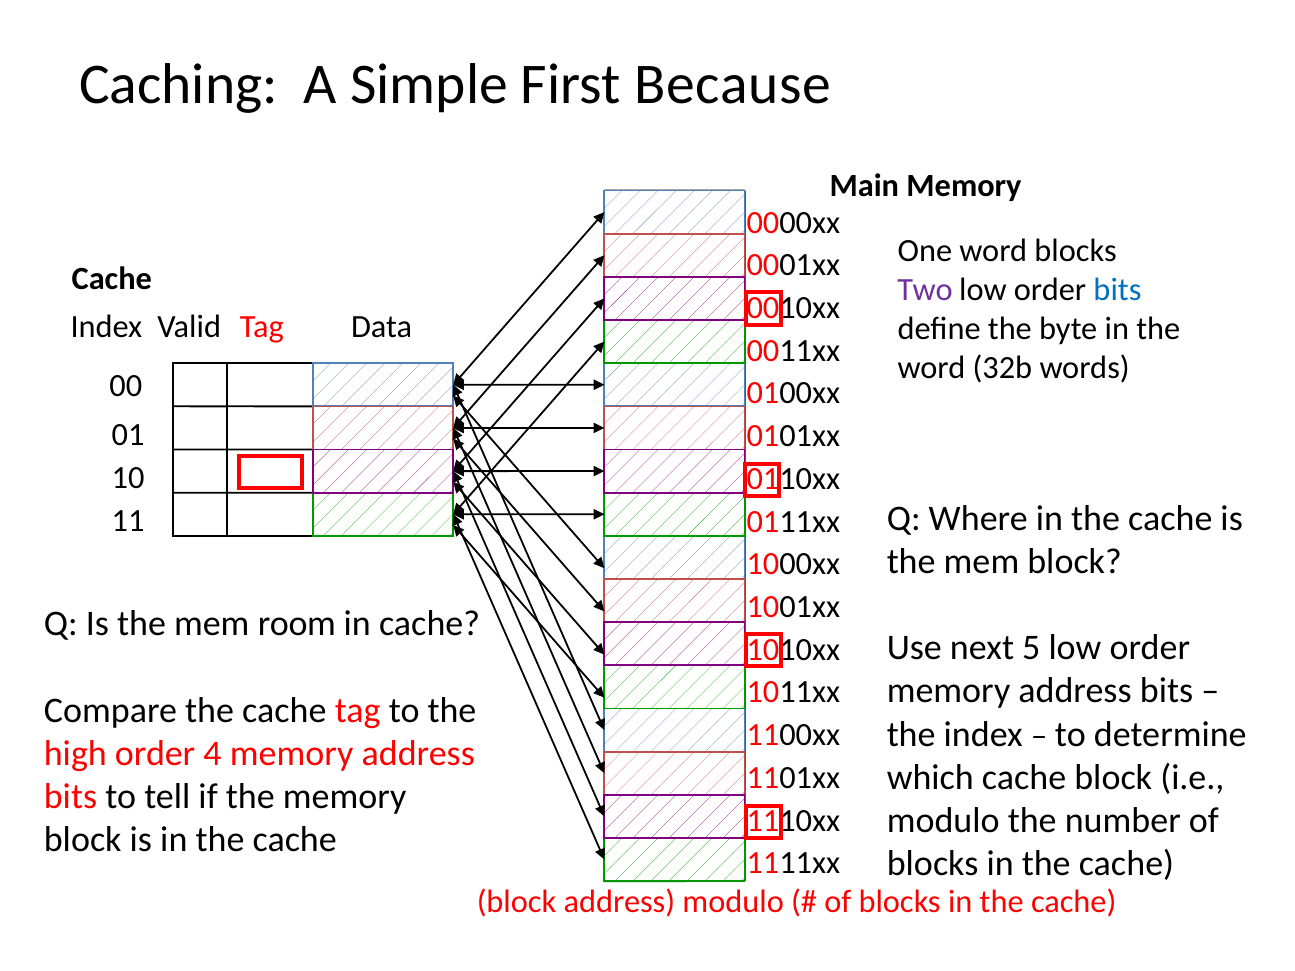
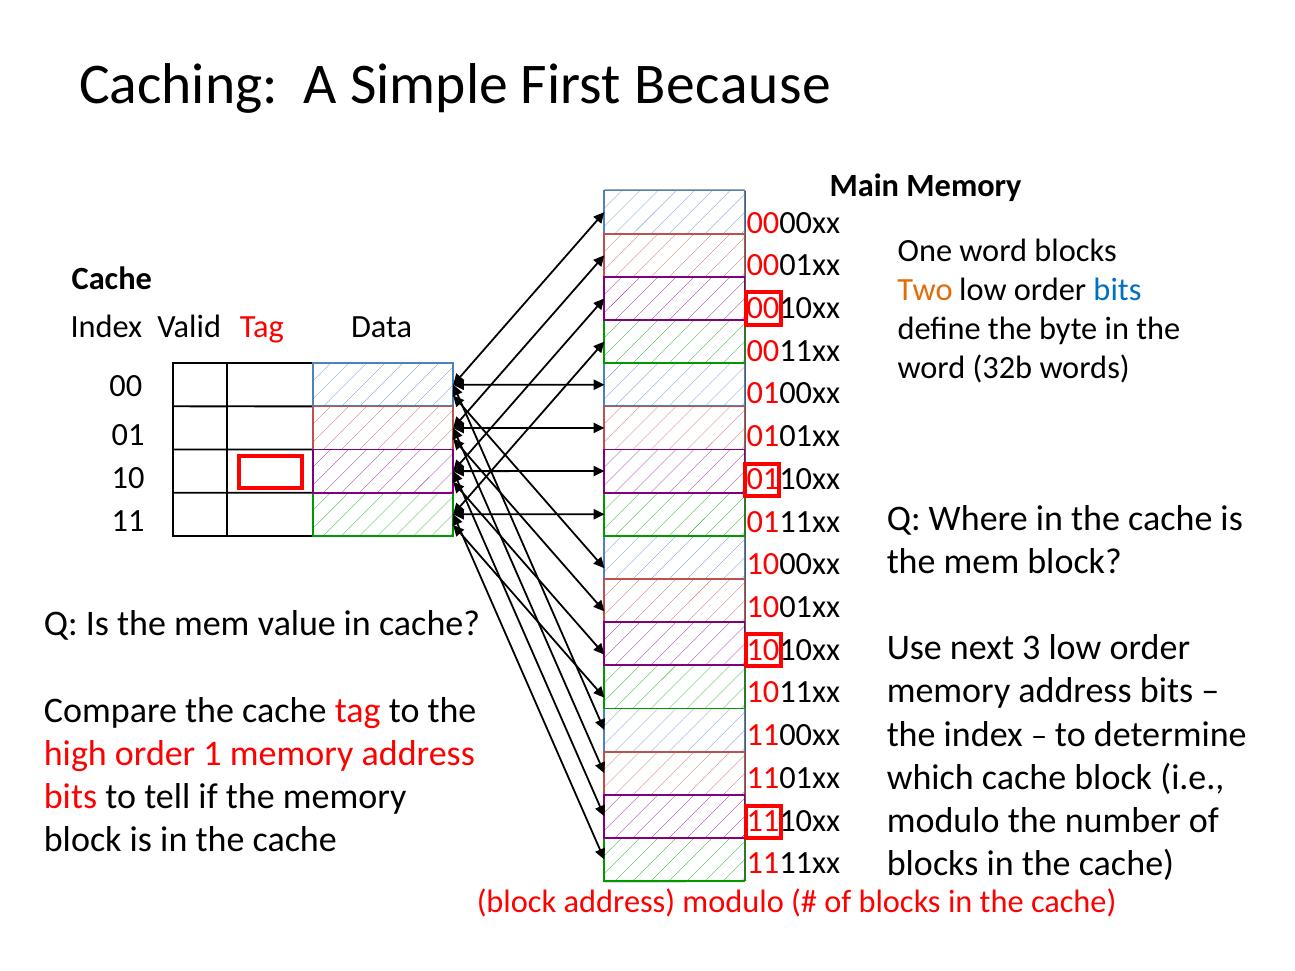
Two colour: purple -> orange
room: room -> value
5: 5 -> 3
4: 4 -> 1
